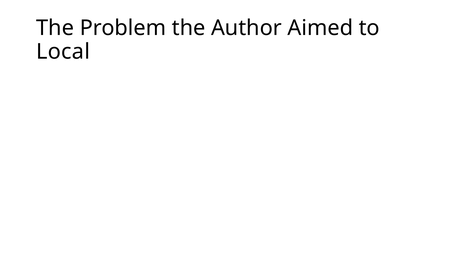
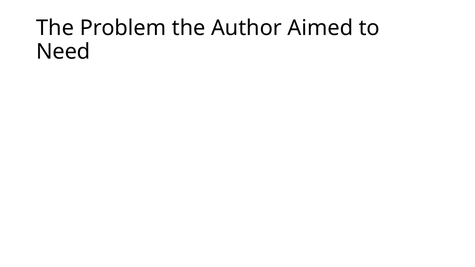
Local: Local -> Need
